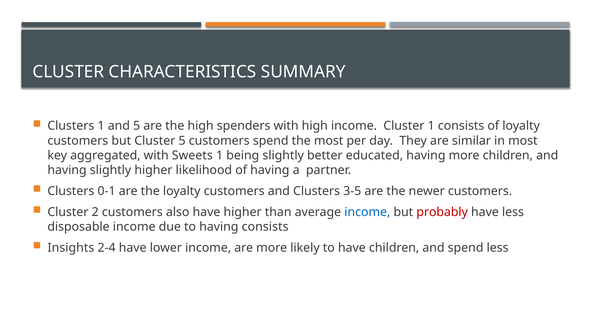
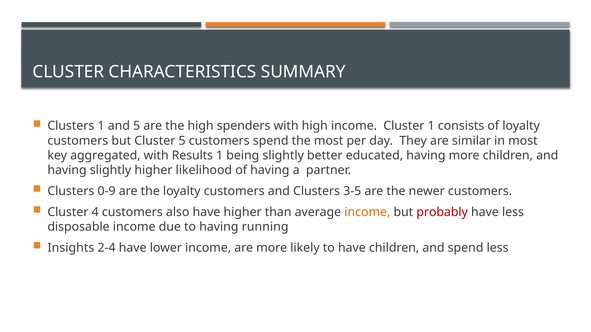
Sweets: Sweets -> Results
0-1: 0-1 -> 0-9
2: 2 -> 4
income at (367, 212) colour: blue -> orange
having consists: consists -> running
